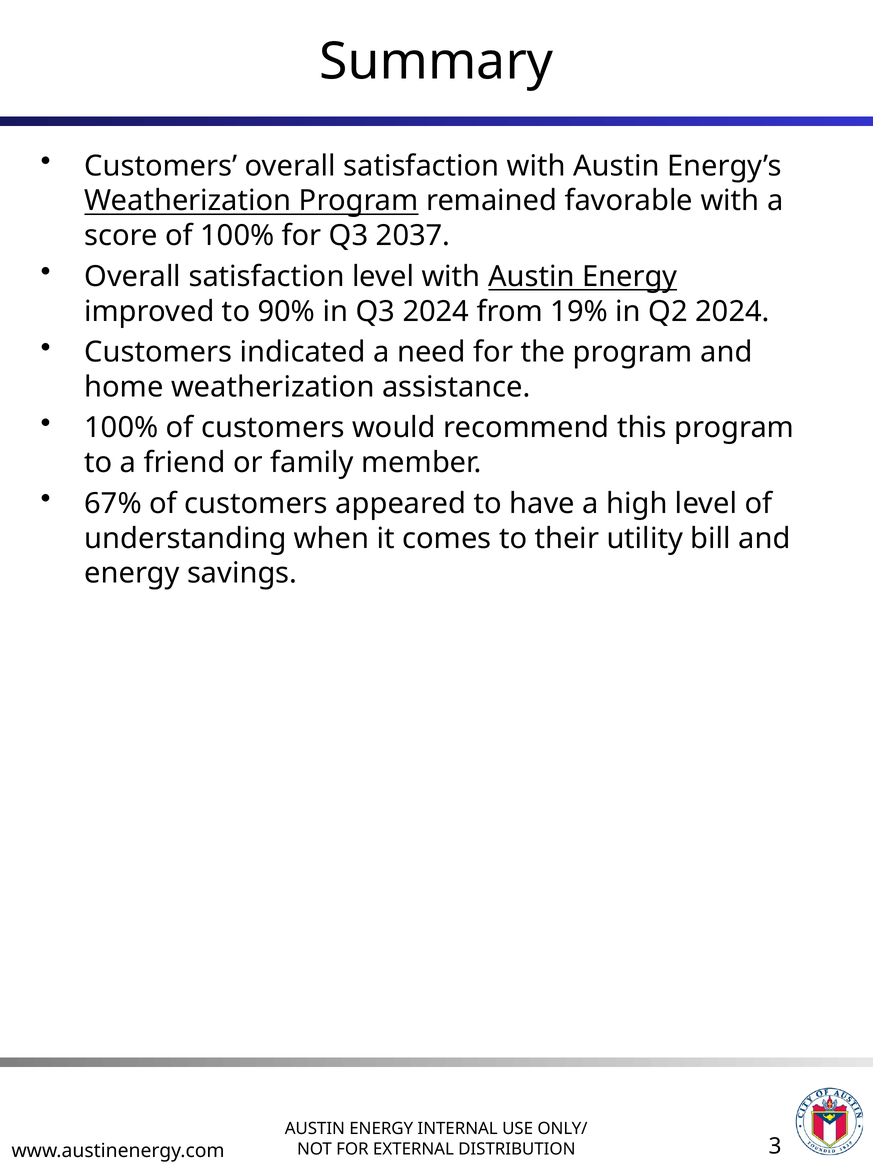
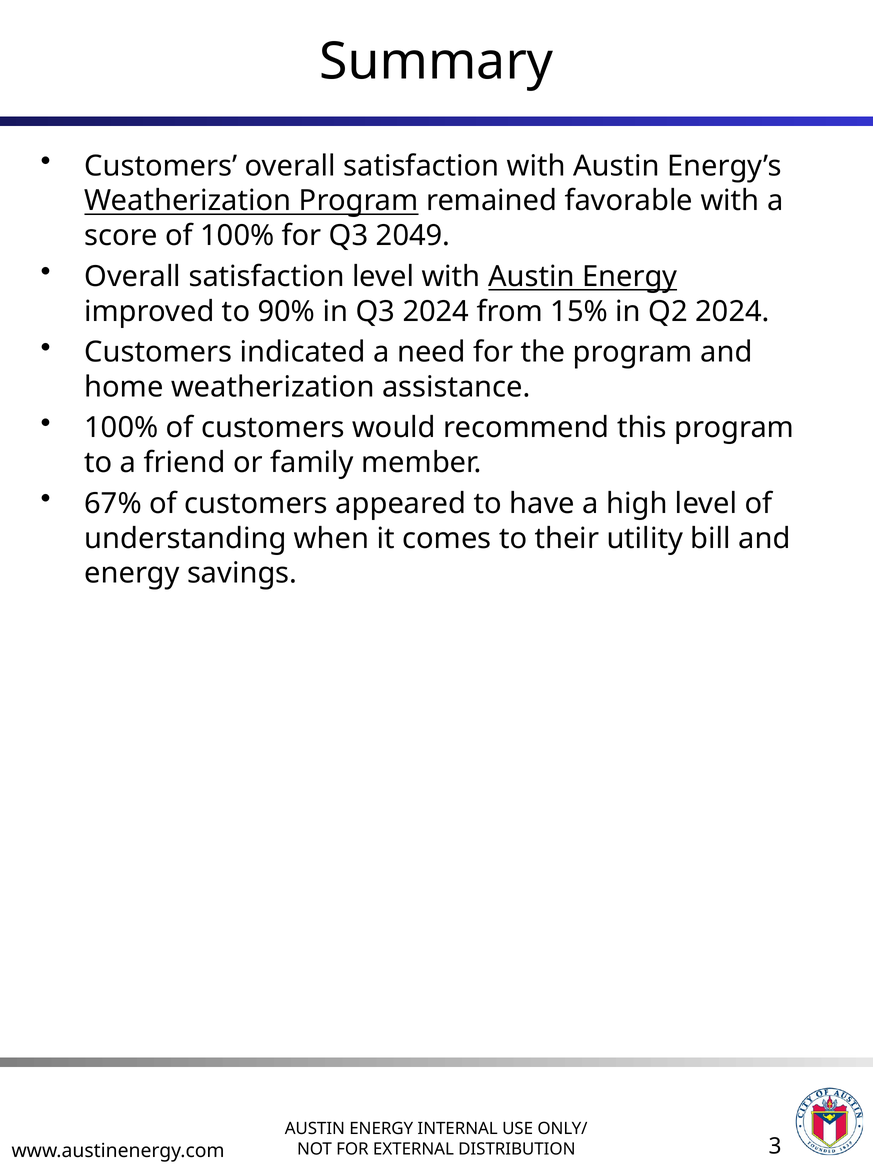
2037: 2037 -> 2049
19%: 19% -> 15%
